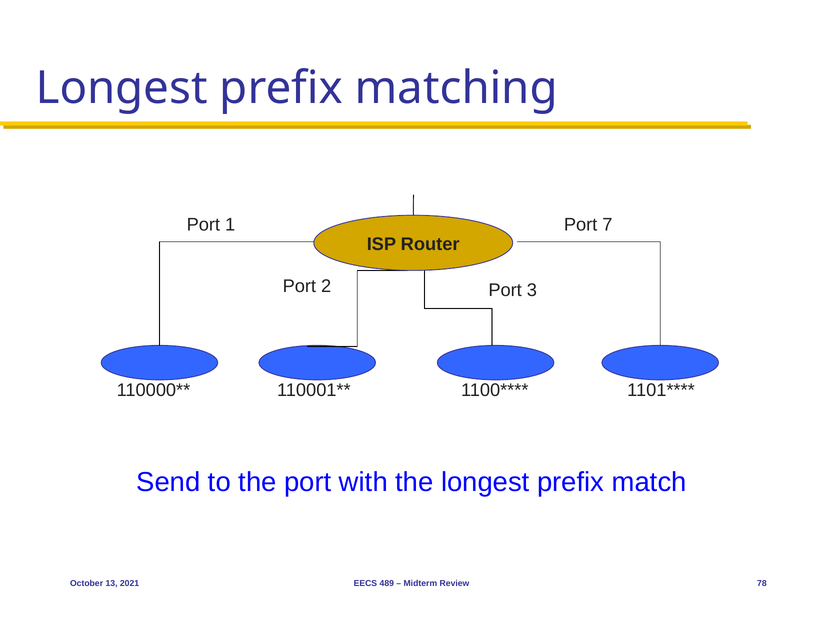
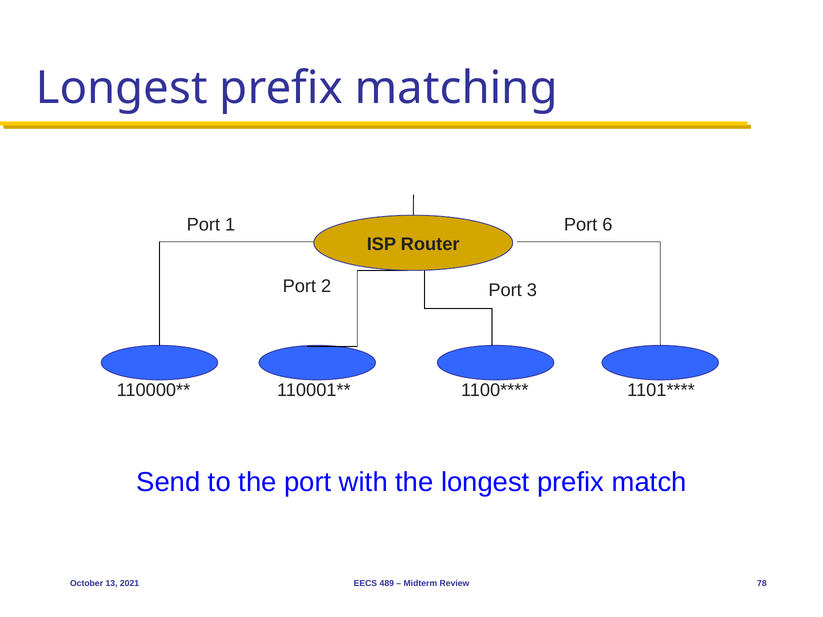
7: 7 -> 6
